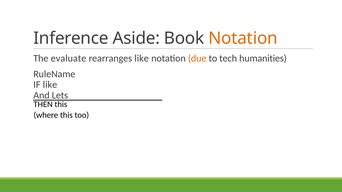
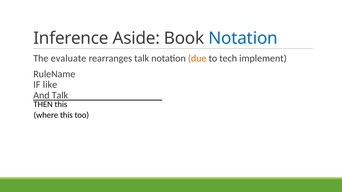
Notation at (243, 38) colour: orange -> blue
rearranges like: like -> talk
humanities: humanities -> implement
And Lets: Lets -> Talk
